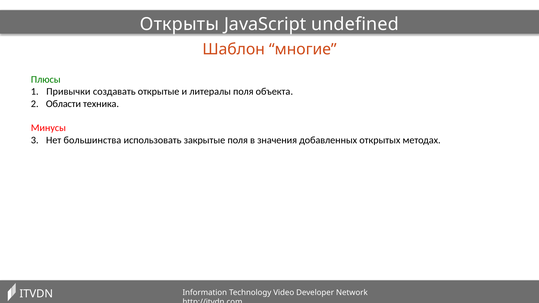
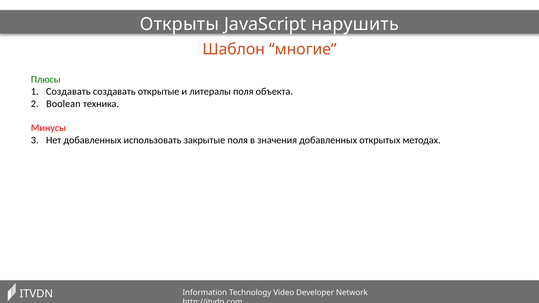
undefined: undefined -> нарушить
Привычки at (68, 92): Привычки -> Создавать
Области: Области -> Boolean
Нет большинства: большинства -> добавленных
